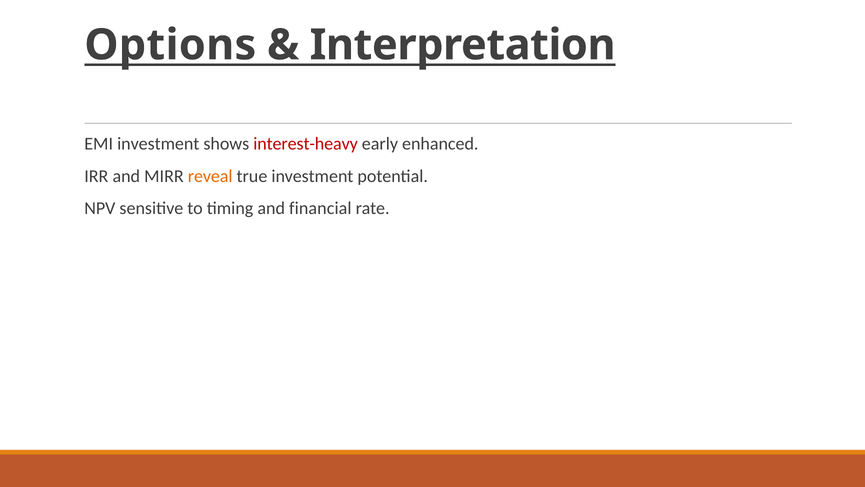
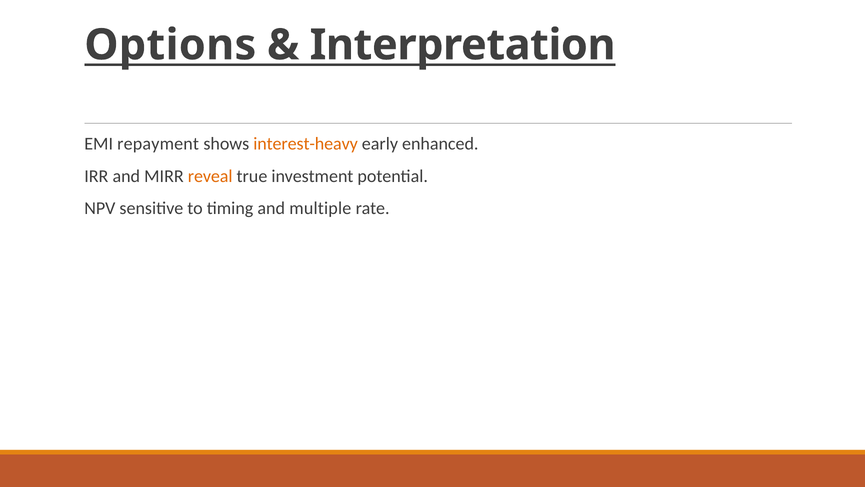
EMI investment: investment -> repayment
interest-heavy colour: red -> orange
financial: financial -> multiple
